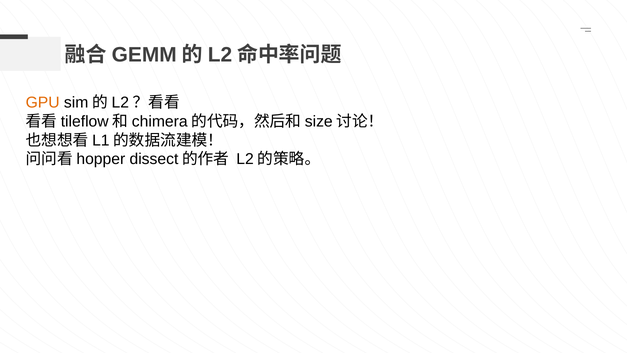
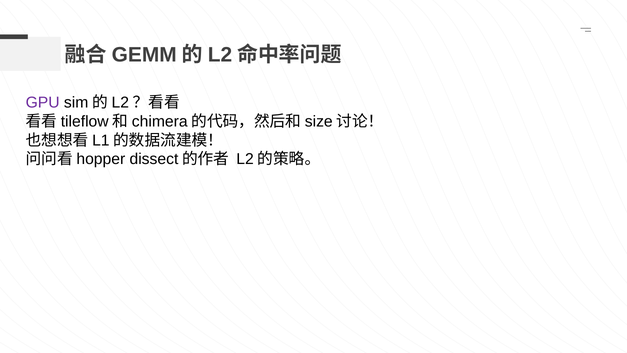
GPU colour: orange -> purple
